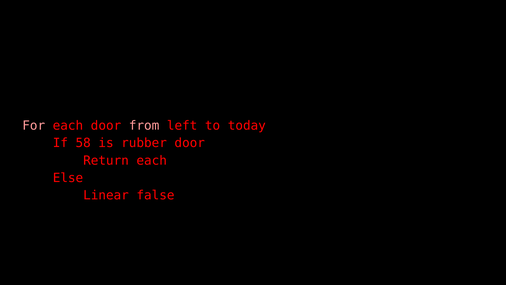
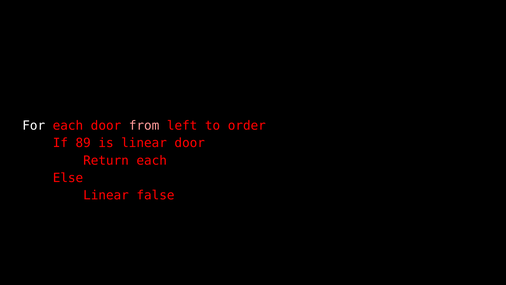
For colour: pink -> white
today: today -> order
58: 58 -> 89
is rubber: rubber -> linear
